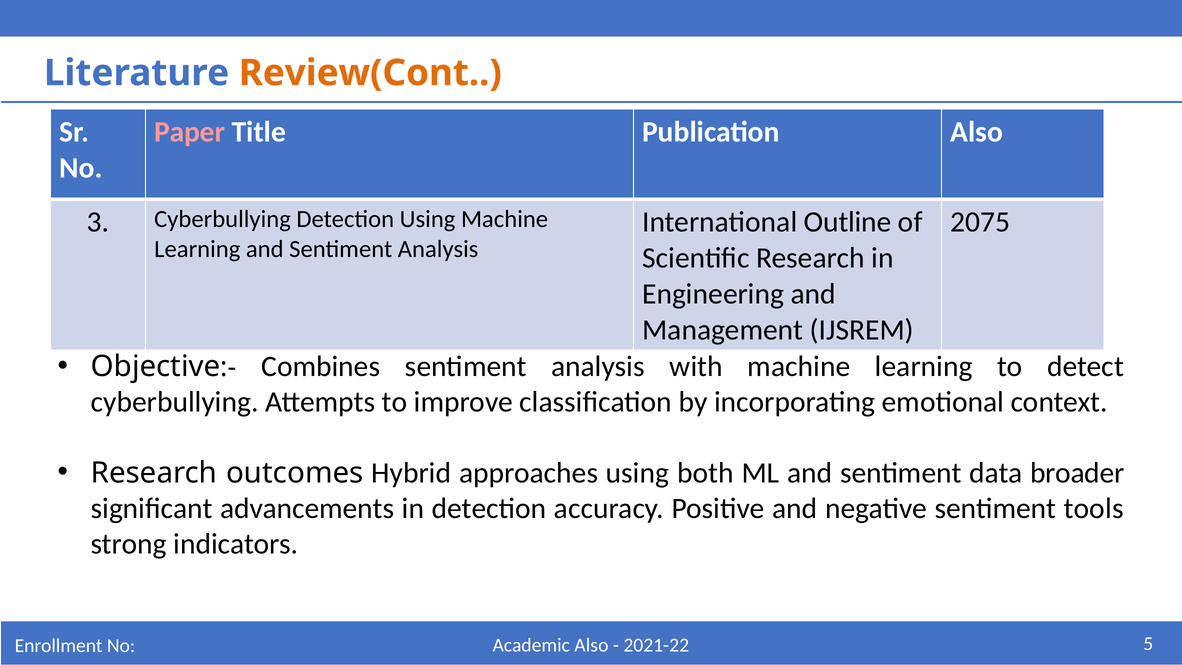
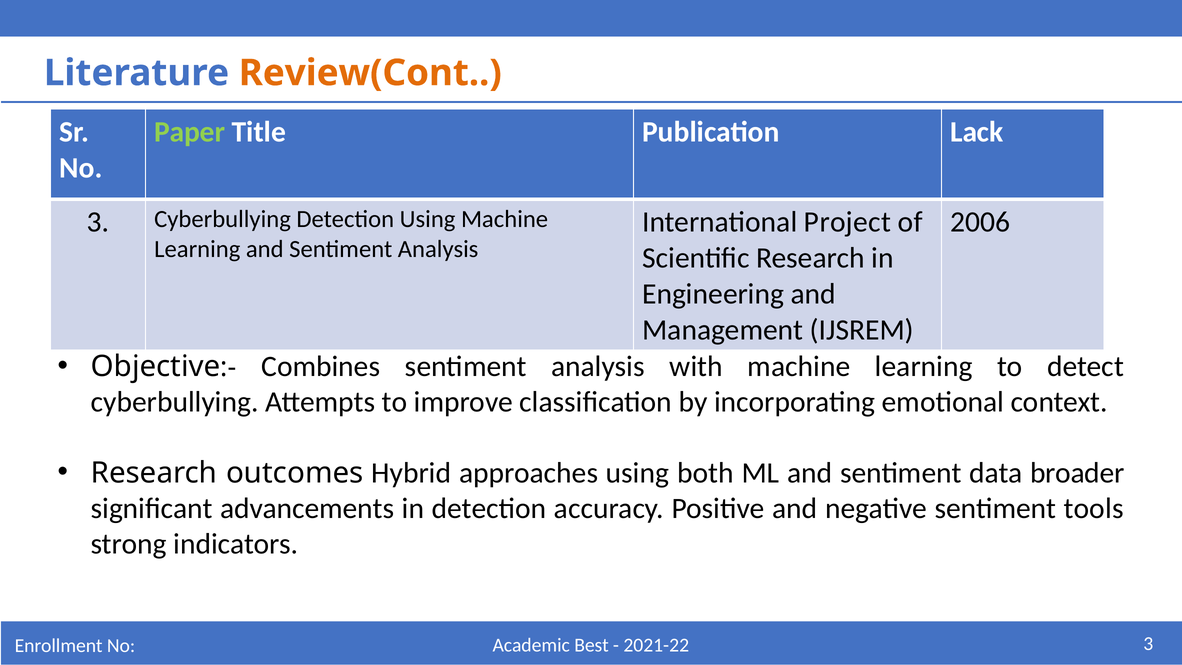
Paper colour: pink -> light green
Publication Also: Also -> Lack
Outline: Outline -> Project
2075: 2075 -> 2006
Academic Also: Also -> Best
2021-22 5: 5 -> 3
